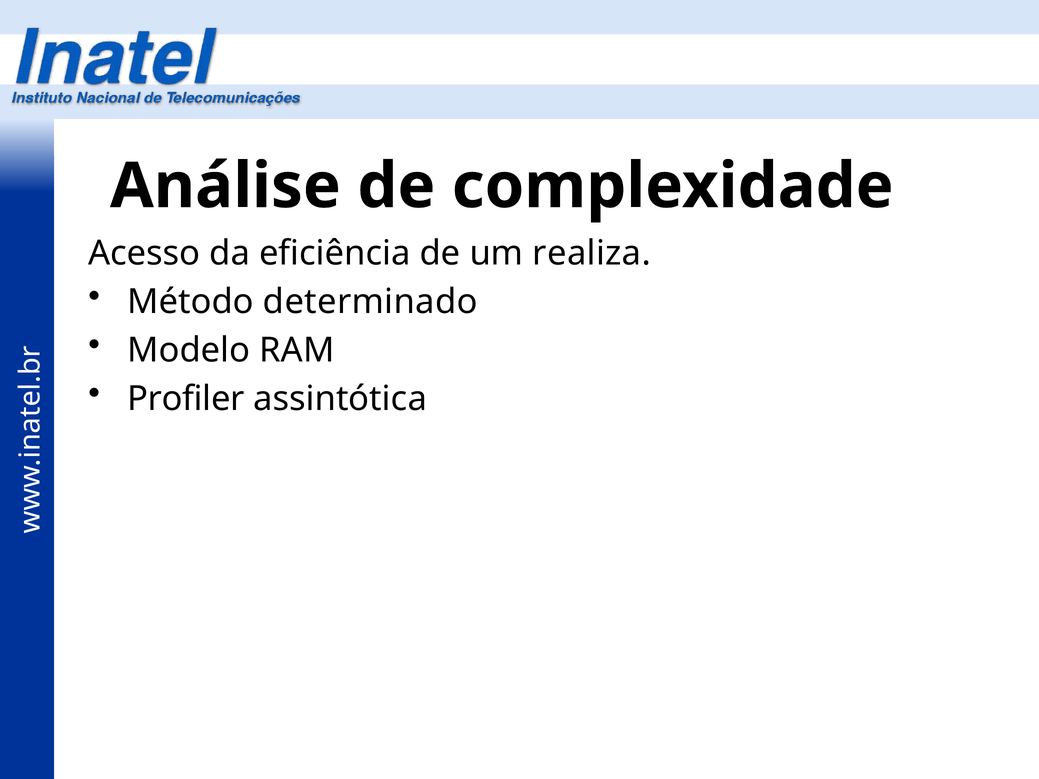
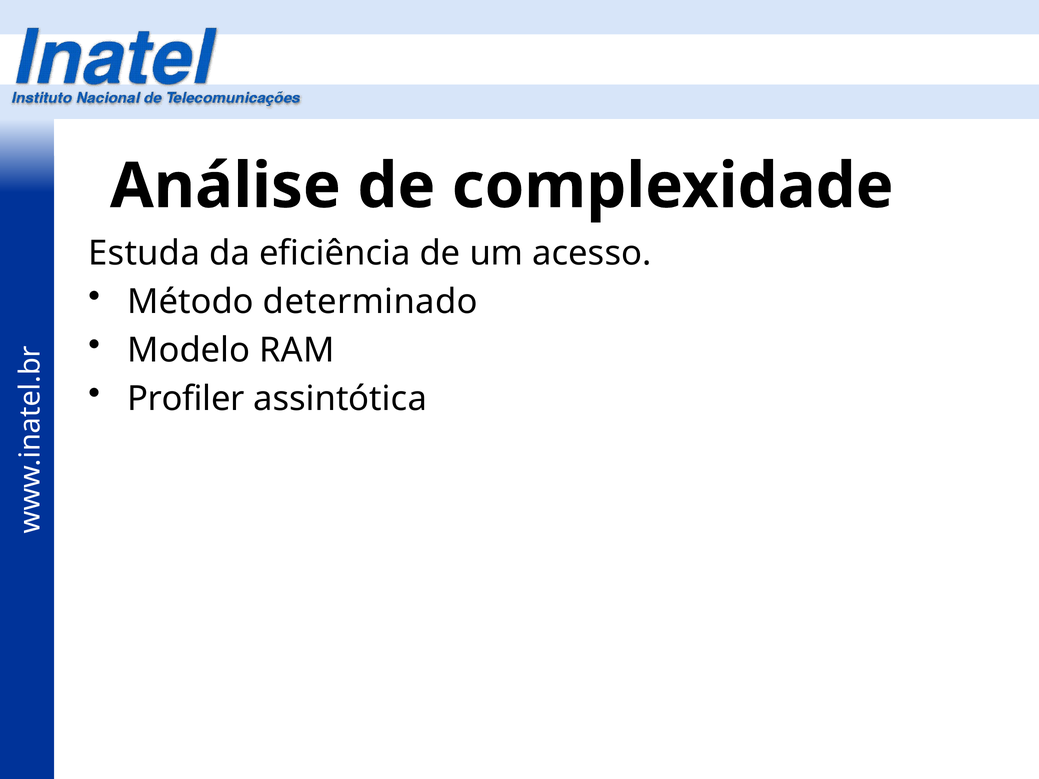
Acesso: Acesso -> Estuda
realiza: realiza -> acesso
